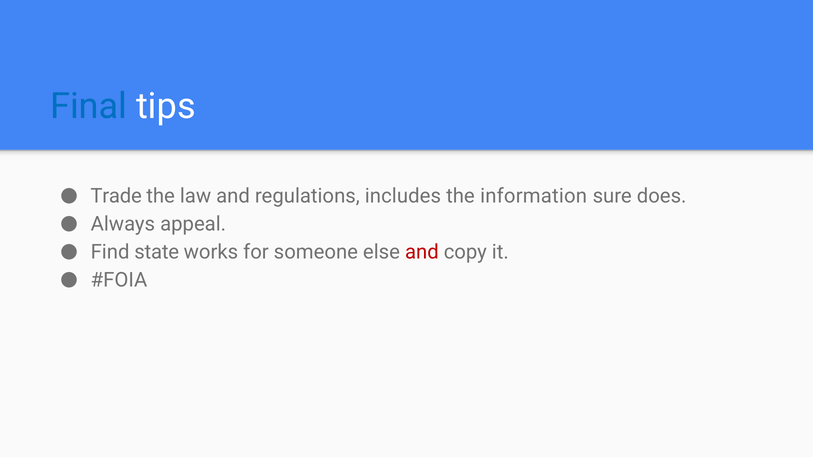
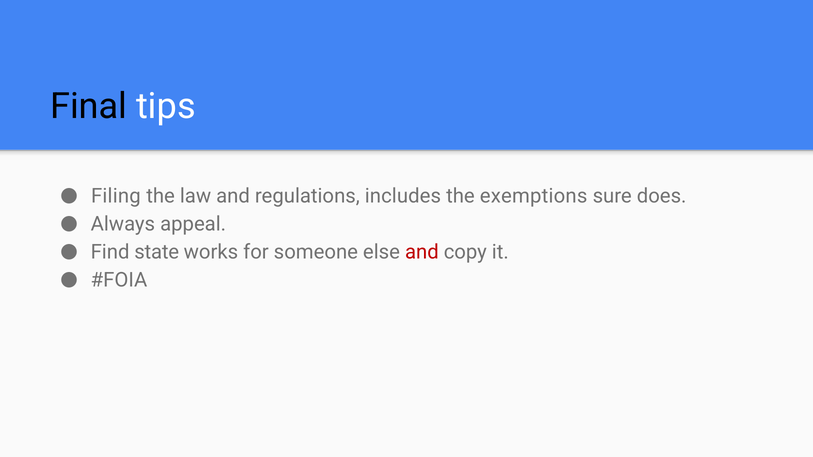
Final colour: blue -> black
Trade: Trade -> Filing
information: information -> exemptions
